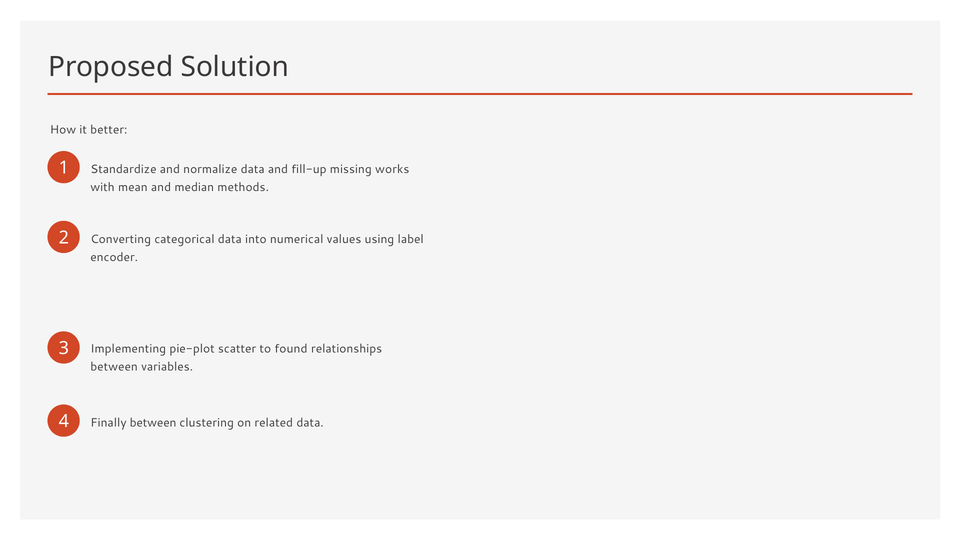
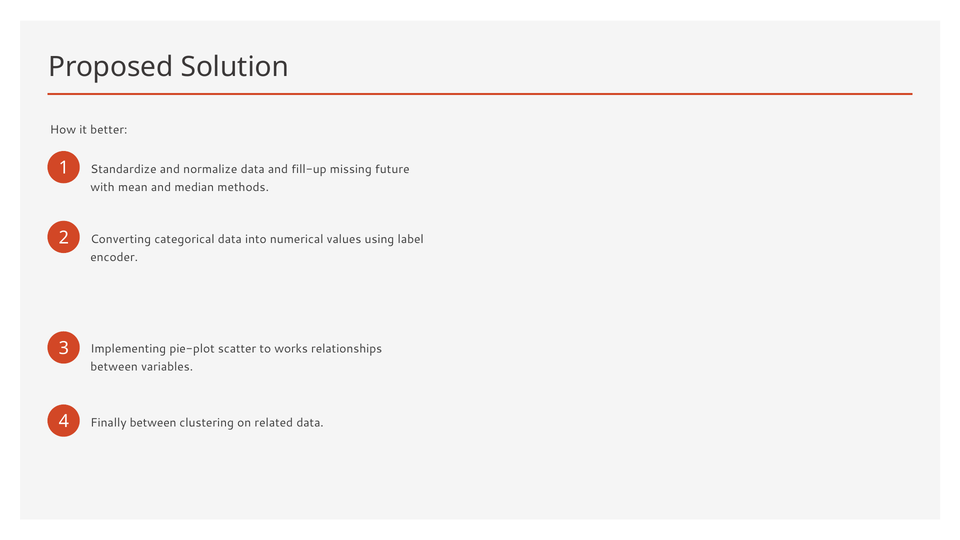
works: works -> future
found: found -> works
